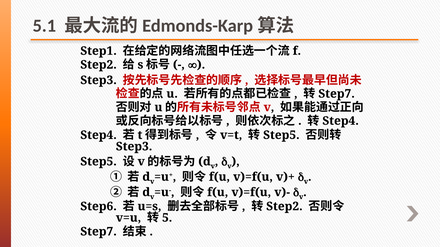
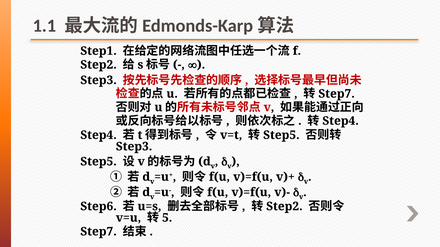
5.1: 5.1 -> 1.1
